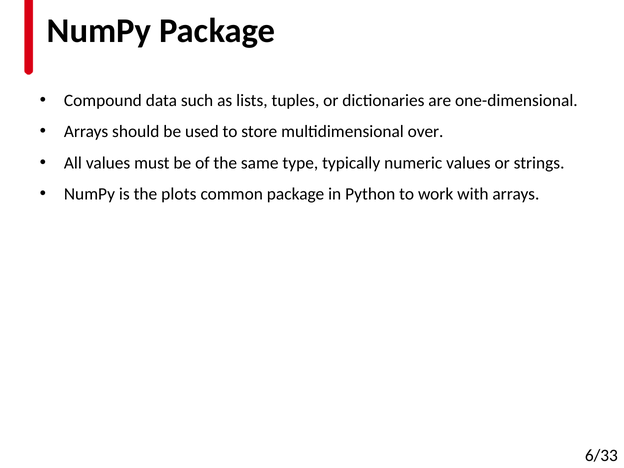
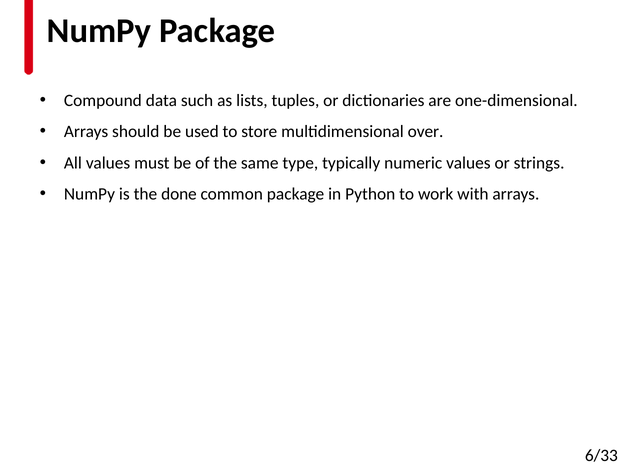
plots: plots -> done
